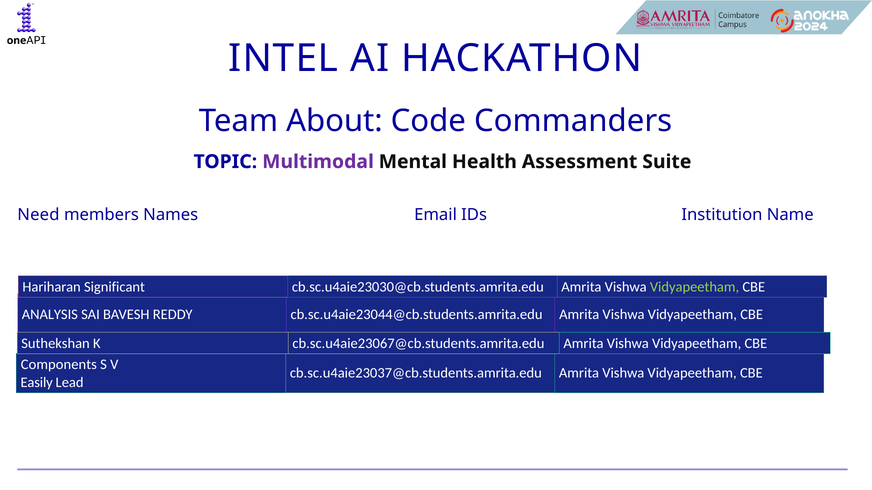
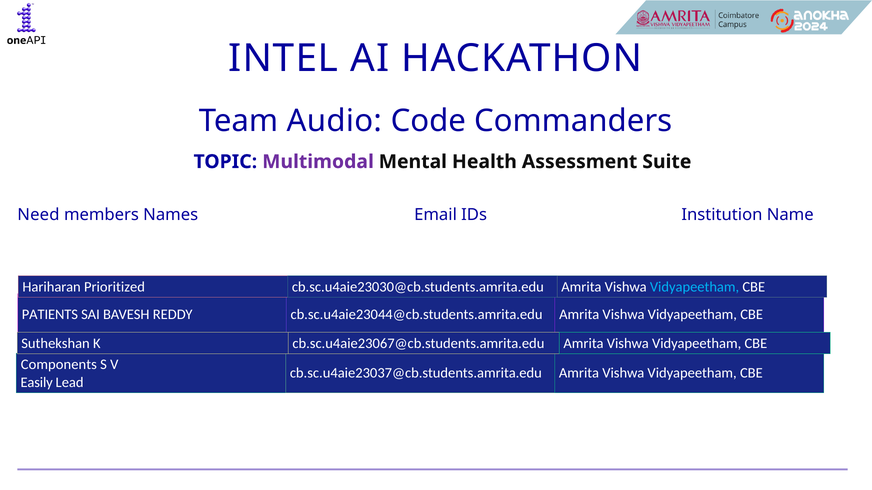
About: About -> Audio
Significant: Significant -> Prioritized
Vidyapeetham at (695, 287) colour: light green -> light blue
ANALYSIS: ANALYSIS -> PATIENTS
